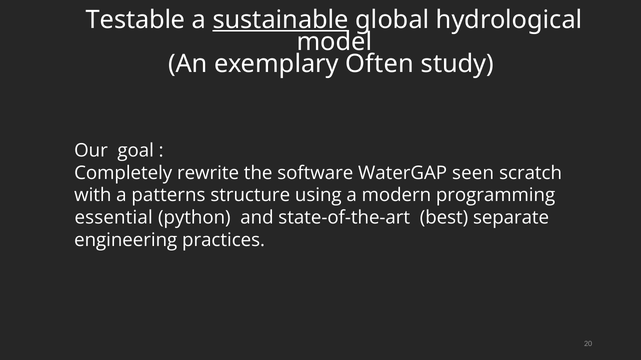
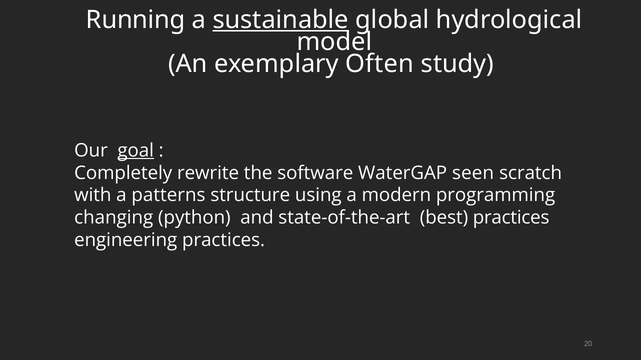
Testable: Testable -> Running
goal underline: none -> present
essential: essential -> changing
best separate: separate -> practices
